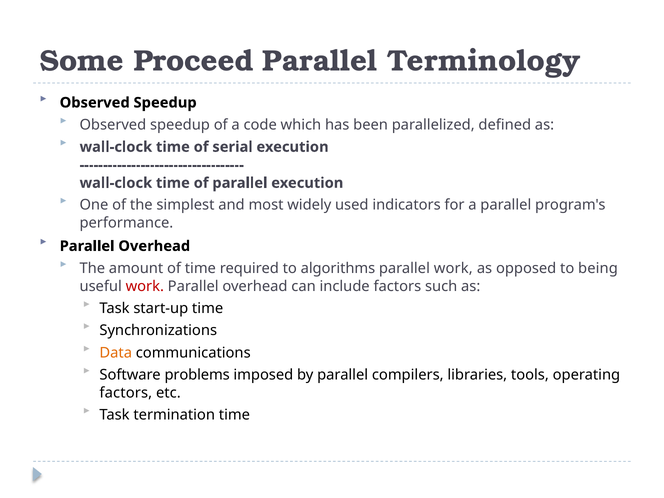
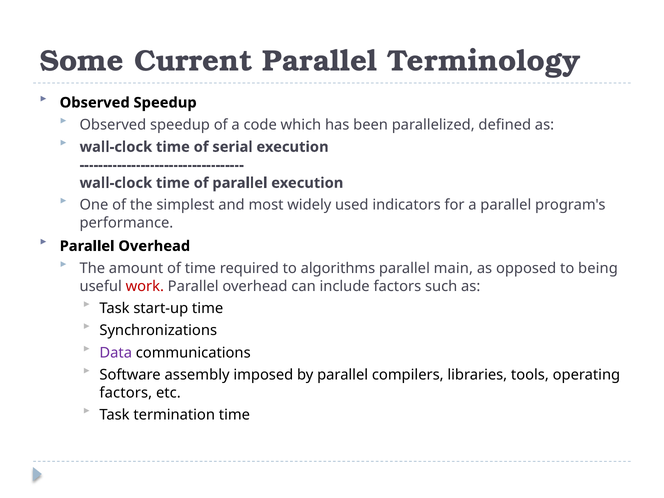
Proceed: Proceed -> Current
parallel work: work -> main
Data colour: orange -> purple
problems: problems -> assembly
